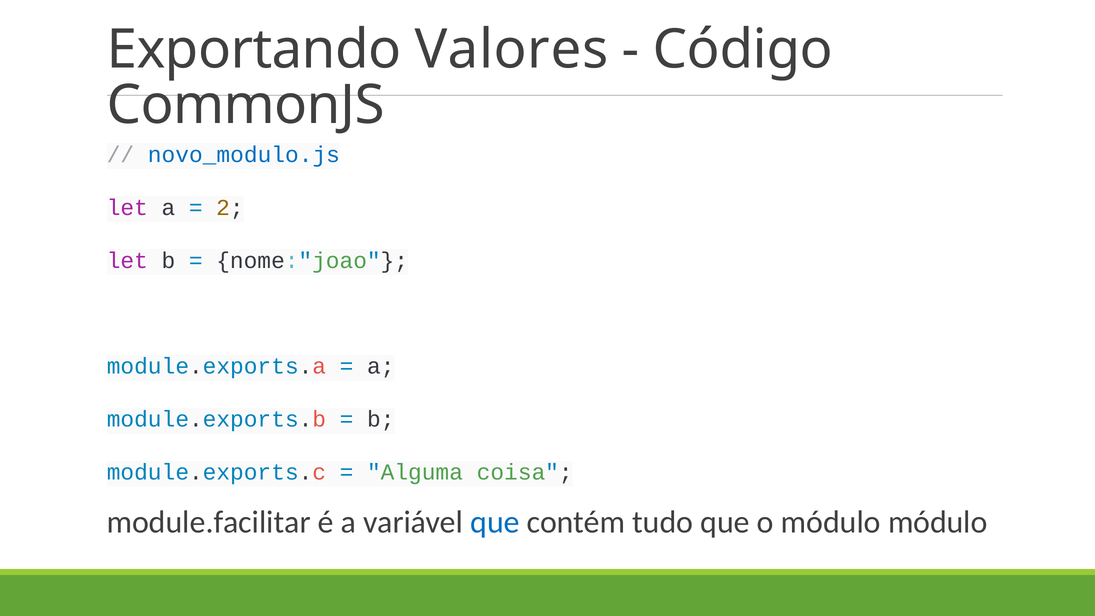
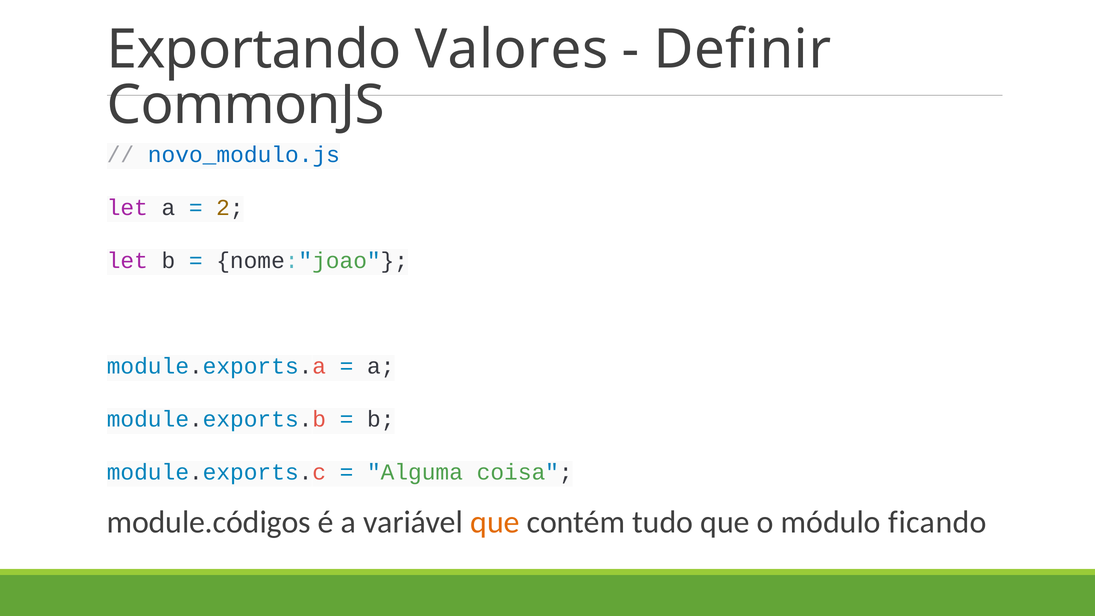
Código: Código -> Definir
module.facilitar: module.facilitar -> module.códigos
que at (495, 522) colour: blue -> orange
módulo módulo: módulo -> ficando
